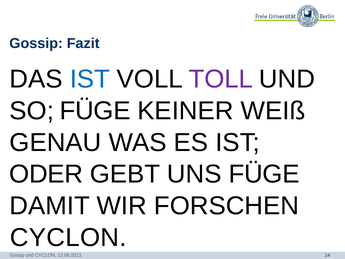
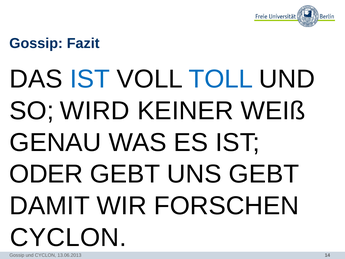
TOLL colour: purple -> blue
SO FÜGE: FÜGE -> WIRD
UNS FÜGE: FÜGE -> GEBT
